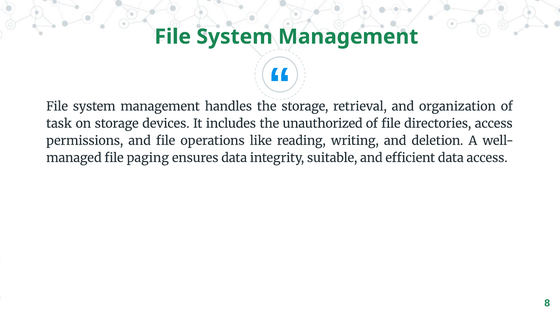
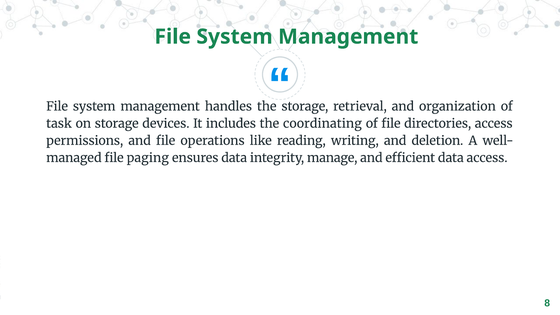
unauthorized: unauthorized -> coordinating
suitable: suitable -> manage
